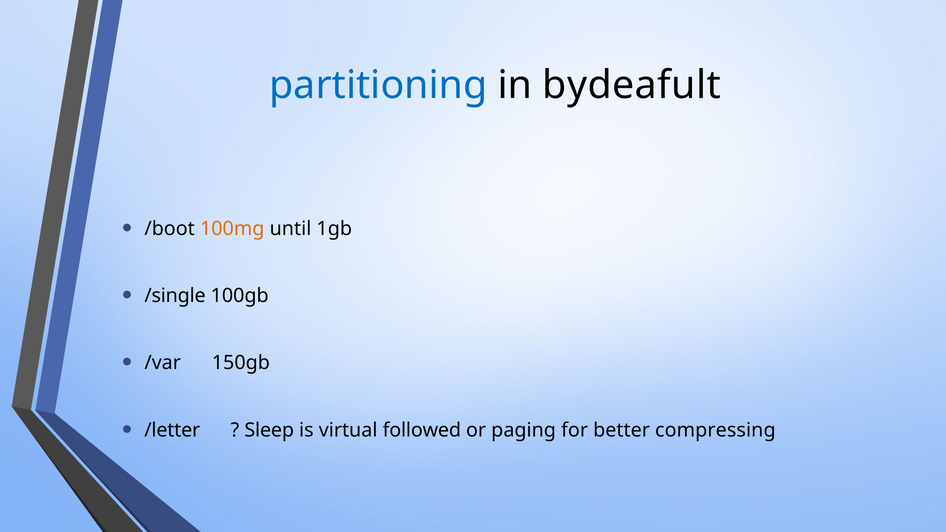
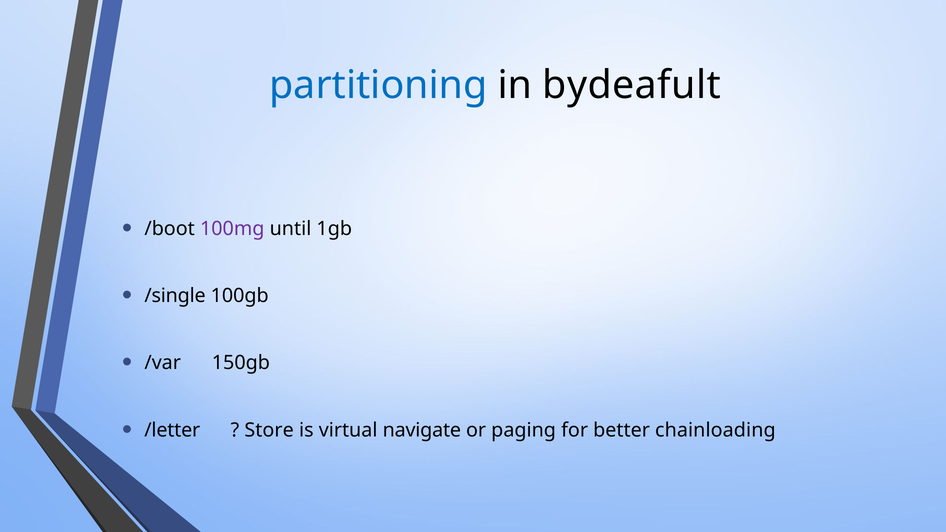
100mg colour: orange -> purple
Sleep: Sleep -> Store
followed: followed -> navigate
compressing: compressing -> chainloading
